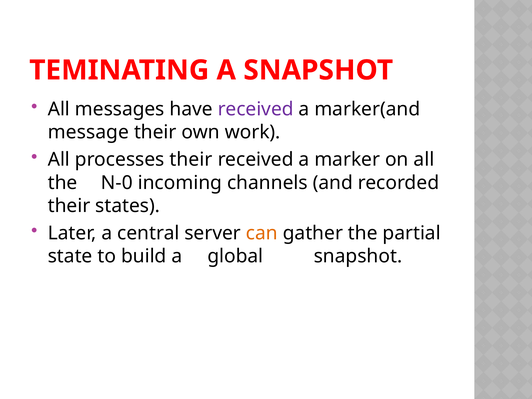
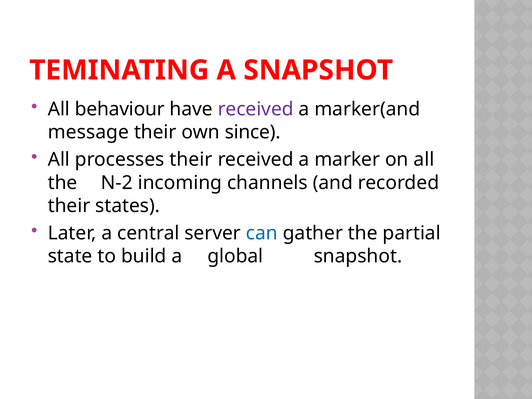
messages: messages -> behaviour
work: work -> since
N-0: N-0 -> N-2
can colour: orange -> blue
